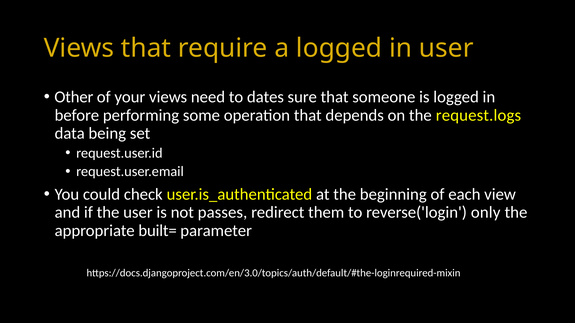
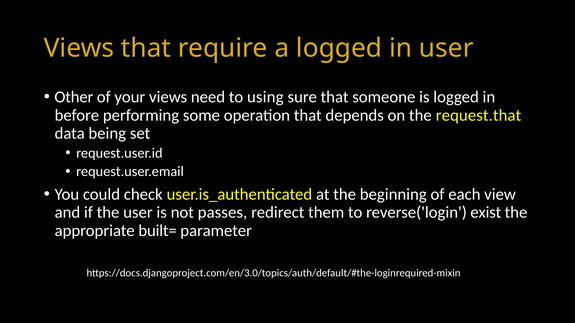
dates: dates -> using
request.logs: request.logs -> request.that
only: only -> exist
